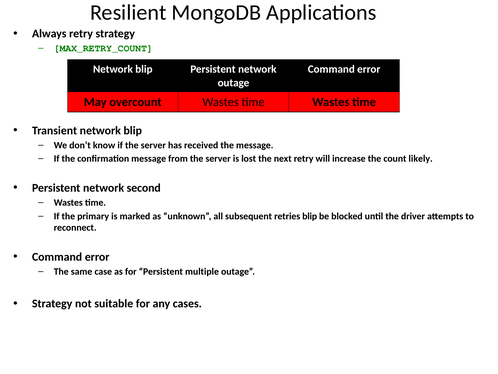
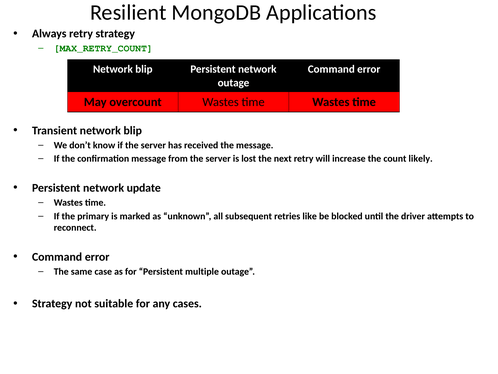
second: second -> update
retries blip: blip -> like
